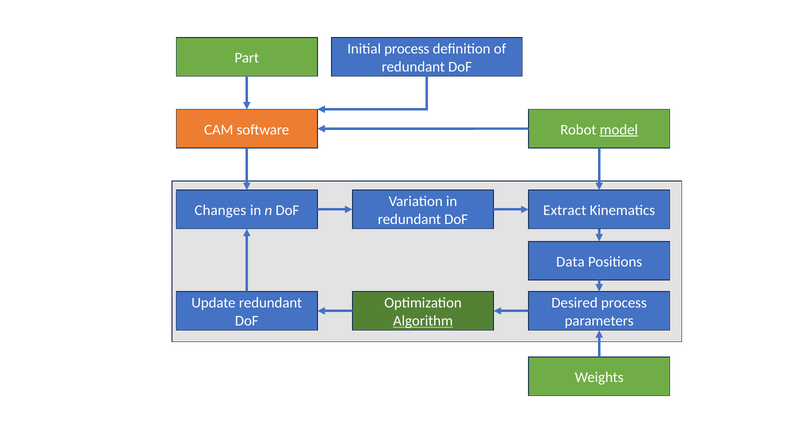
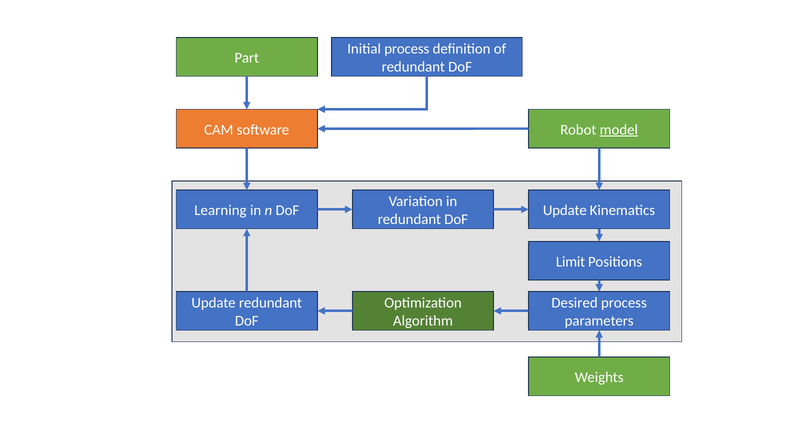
Changes: Changes -> Learning
Extract at (565, 210): Extract -> Update
Data: Data -> Limit
Algorithm underline: present -> none
